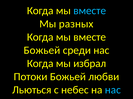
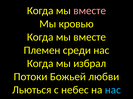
вместе at (90, 11) colour: light blue -> pink
разных: разных -> кровью
Божьей at (42, 51): Божьей -> Племен
